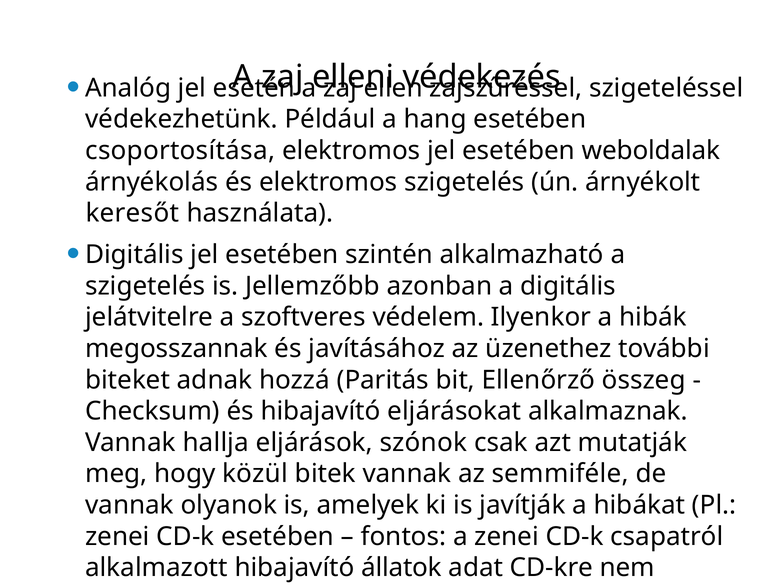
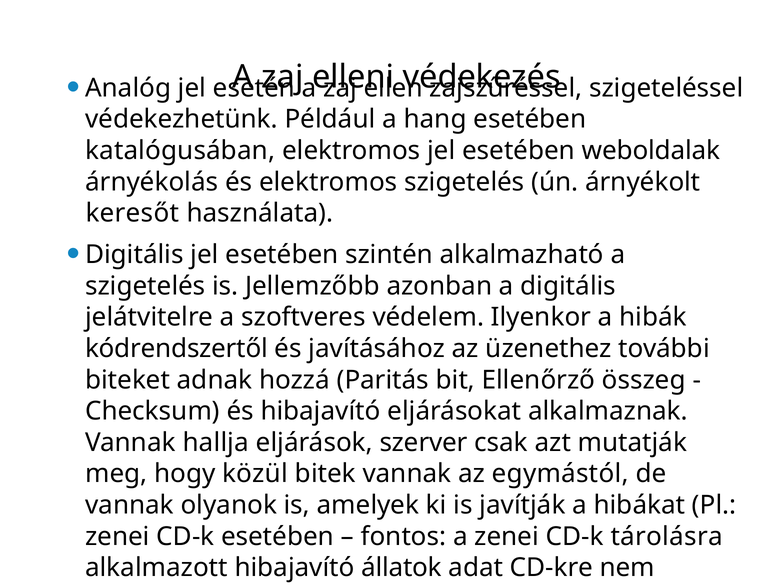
csoportosítása: csoportosítása -> katalógusában
megosszannak: megosszannak -> kódrendszertől
szónok: szónok -> szerver
semmiféle: semmiféle -> egymástól
csapatról: csapatról -> tárolásra
